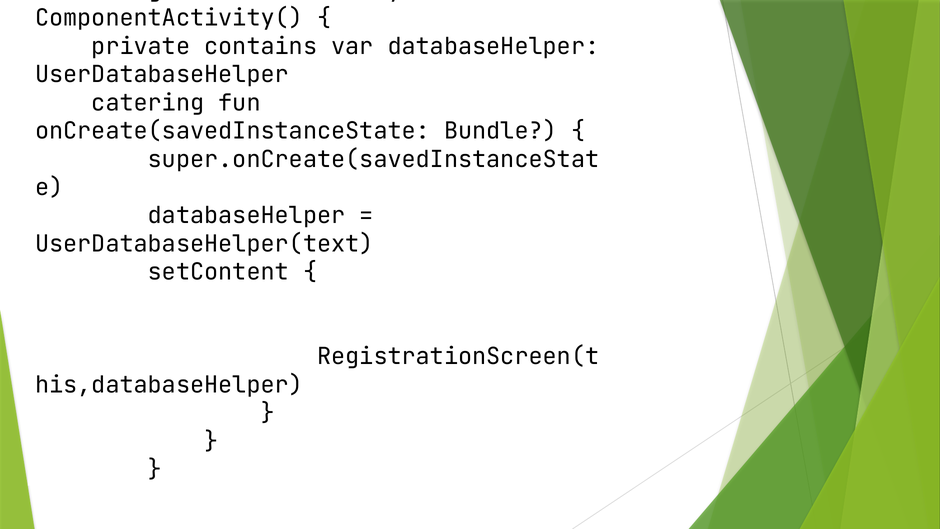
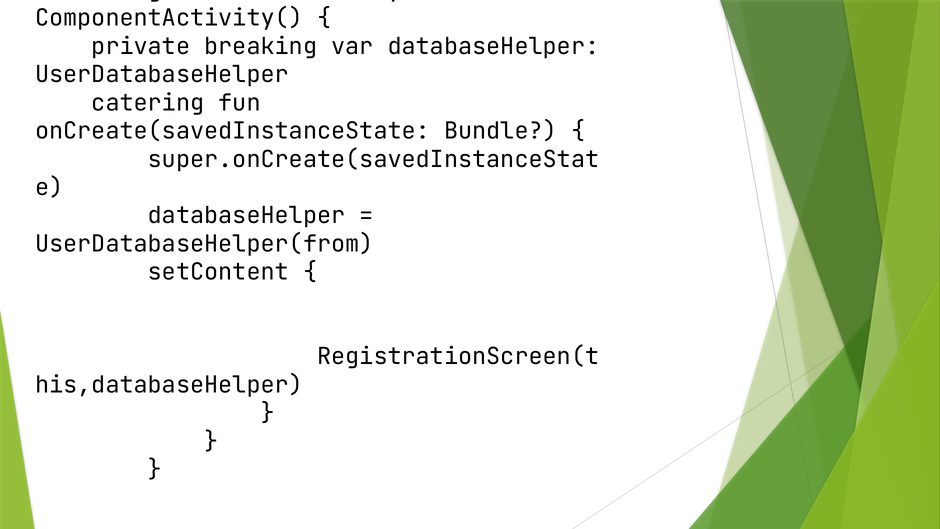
contains: contains -> breaking
UserDatabaseHelper(text: UserDatabaseHelper(text -> UserDatabaseHelper(from
